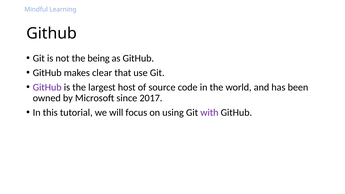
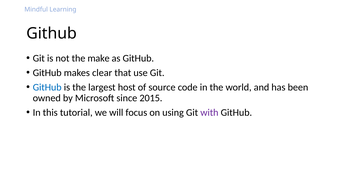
being: being -> make
GitHub at (47, 87) colour: purple -> blue
2017: 2017 -> 2015
